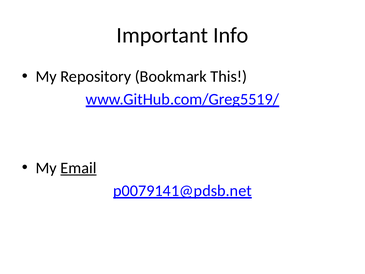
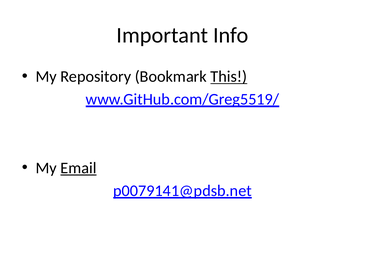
This underline: none -> present
